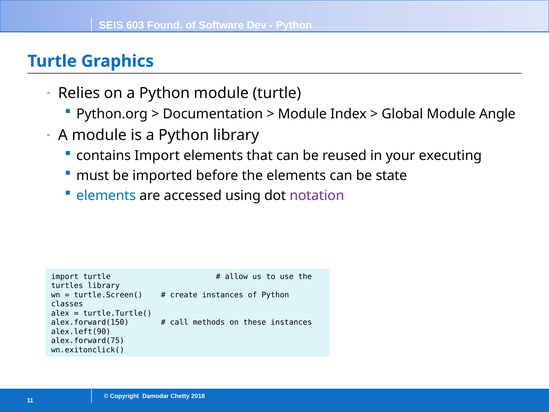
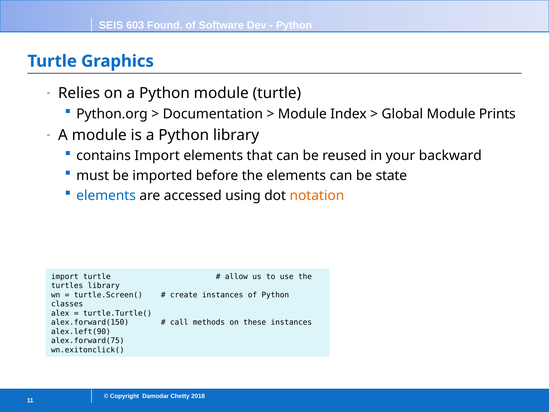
Angle: Angle -> Prints
executing: executing -> backward
notation colour: purple -> orange
